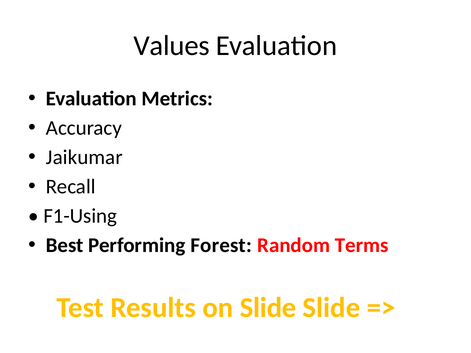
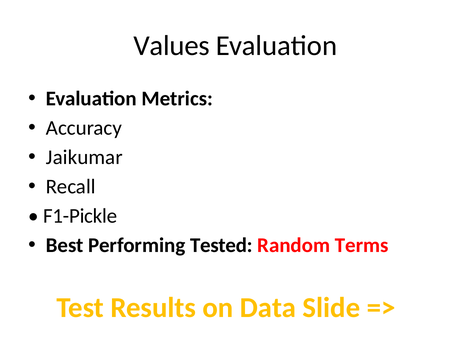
F1-Using: F1-Using -> F1-Pickle
Forest: Forest -> Tested
on Slide: Slide -> Data
